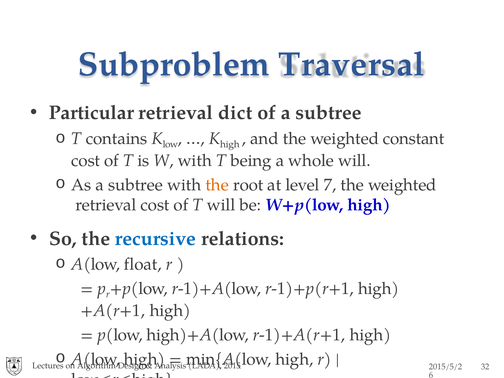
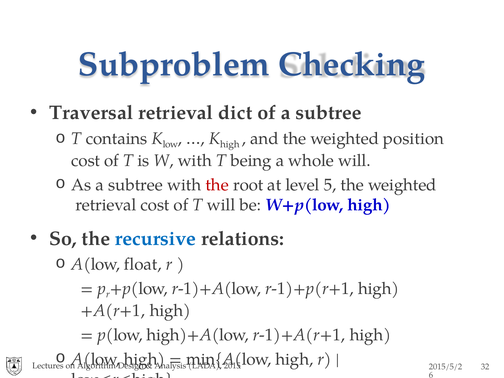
Traversal: Traversal -> Checking
Particular: Particular -> Traversal
constant: constant -> position
the at (217, 185) colour: orange -> red
7: 7 -> 5
